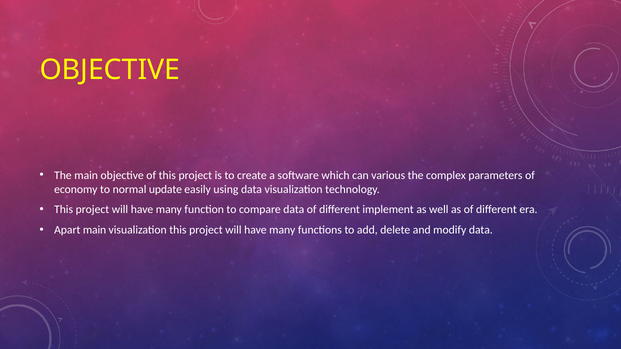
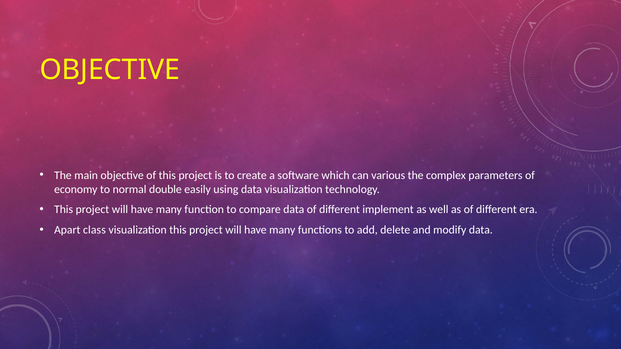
update: update -> double
Apart main: main -> class
